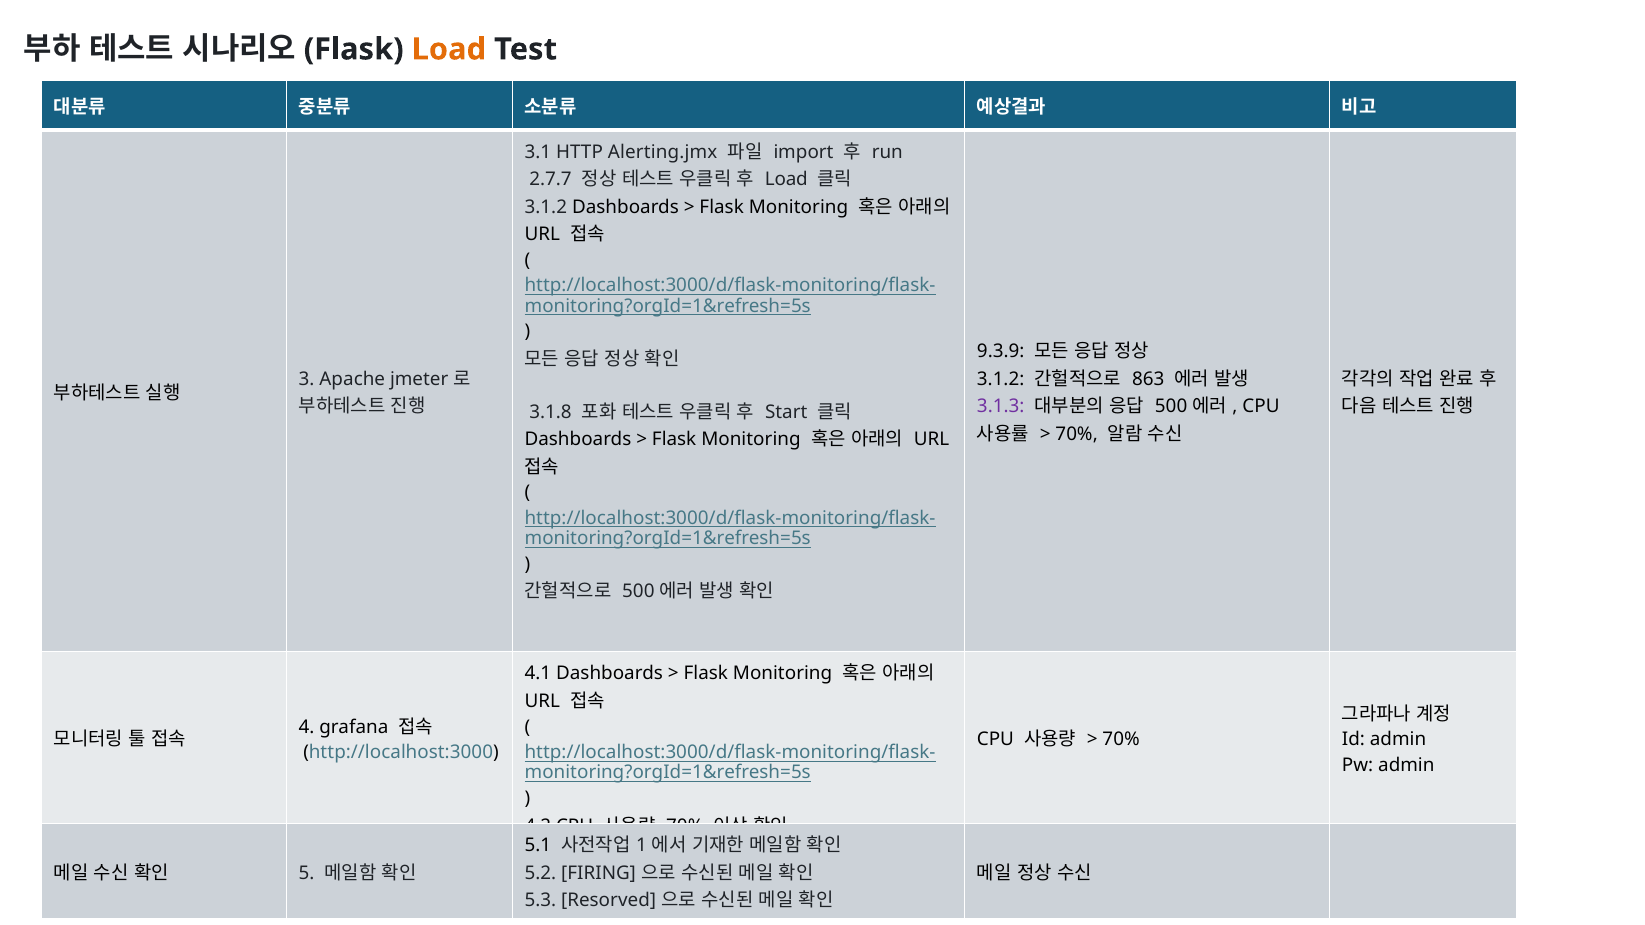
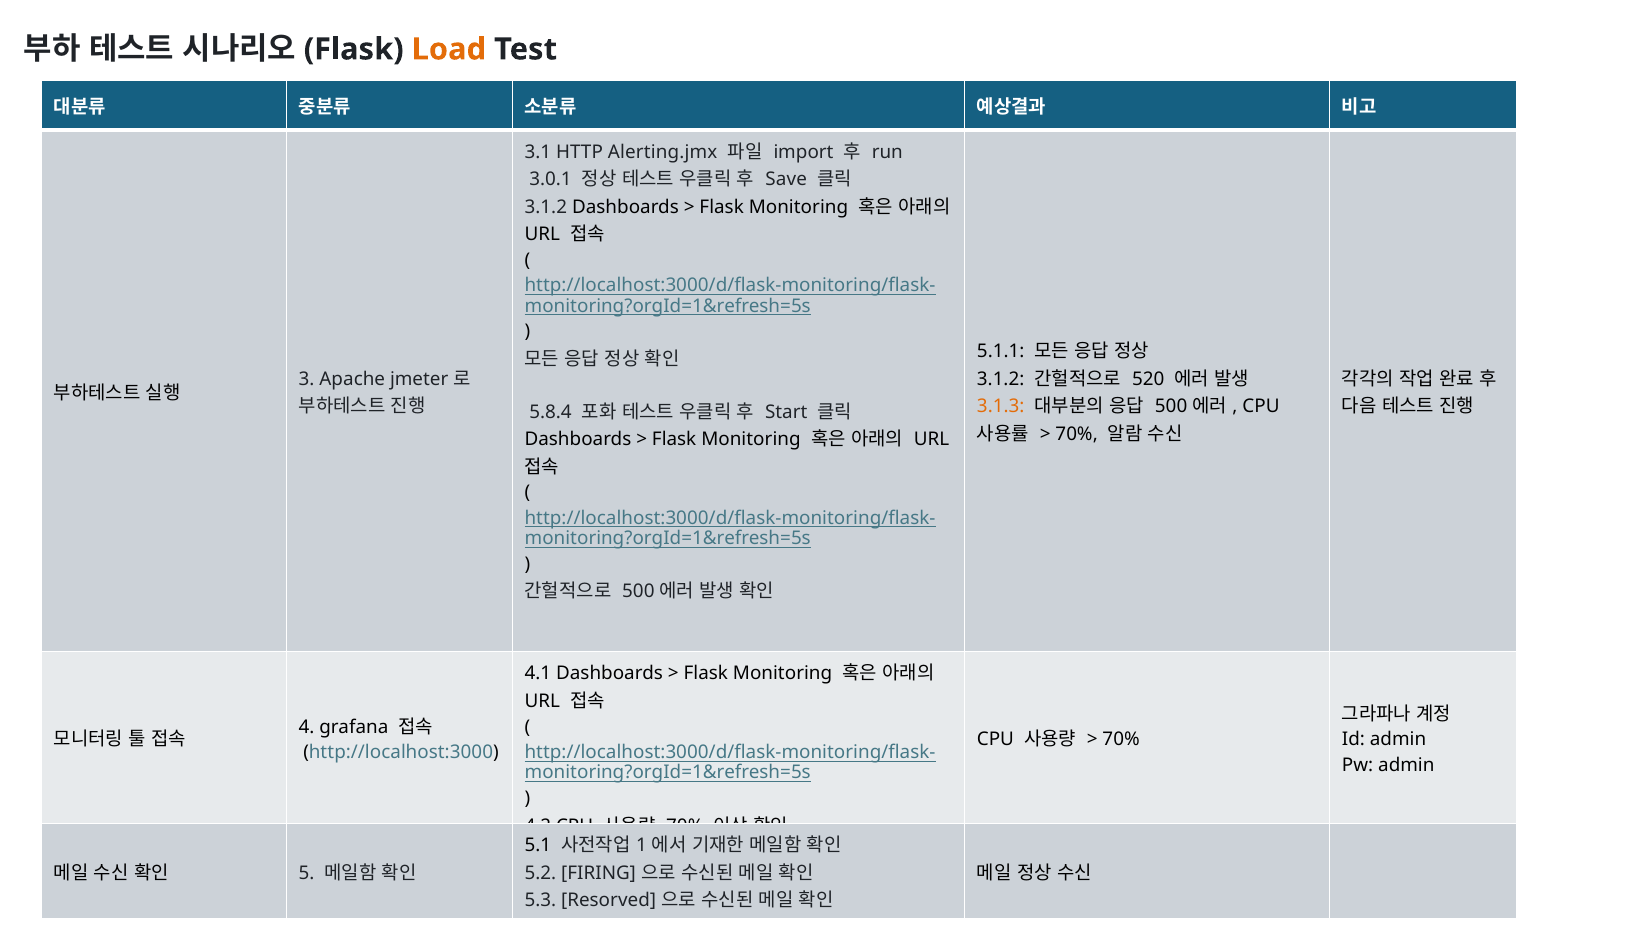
2.7.7: 2.7.7 -> 3.0.1
Load at (786, 179): Load -> Save
9.3.9: 9.3.9 -> 5.1.1
863: 863 -> 520
3.1.3 at (1001, 407) colour: purple -> orange
3.1.8: 3.1.8 -> 5.8.4
